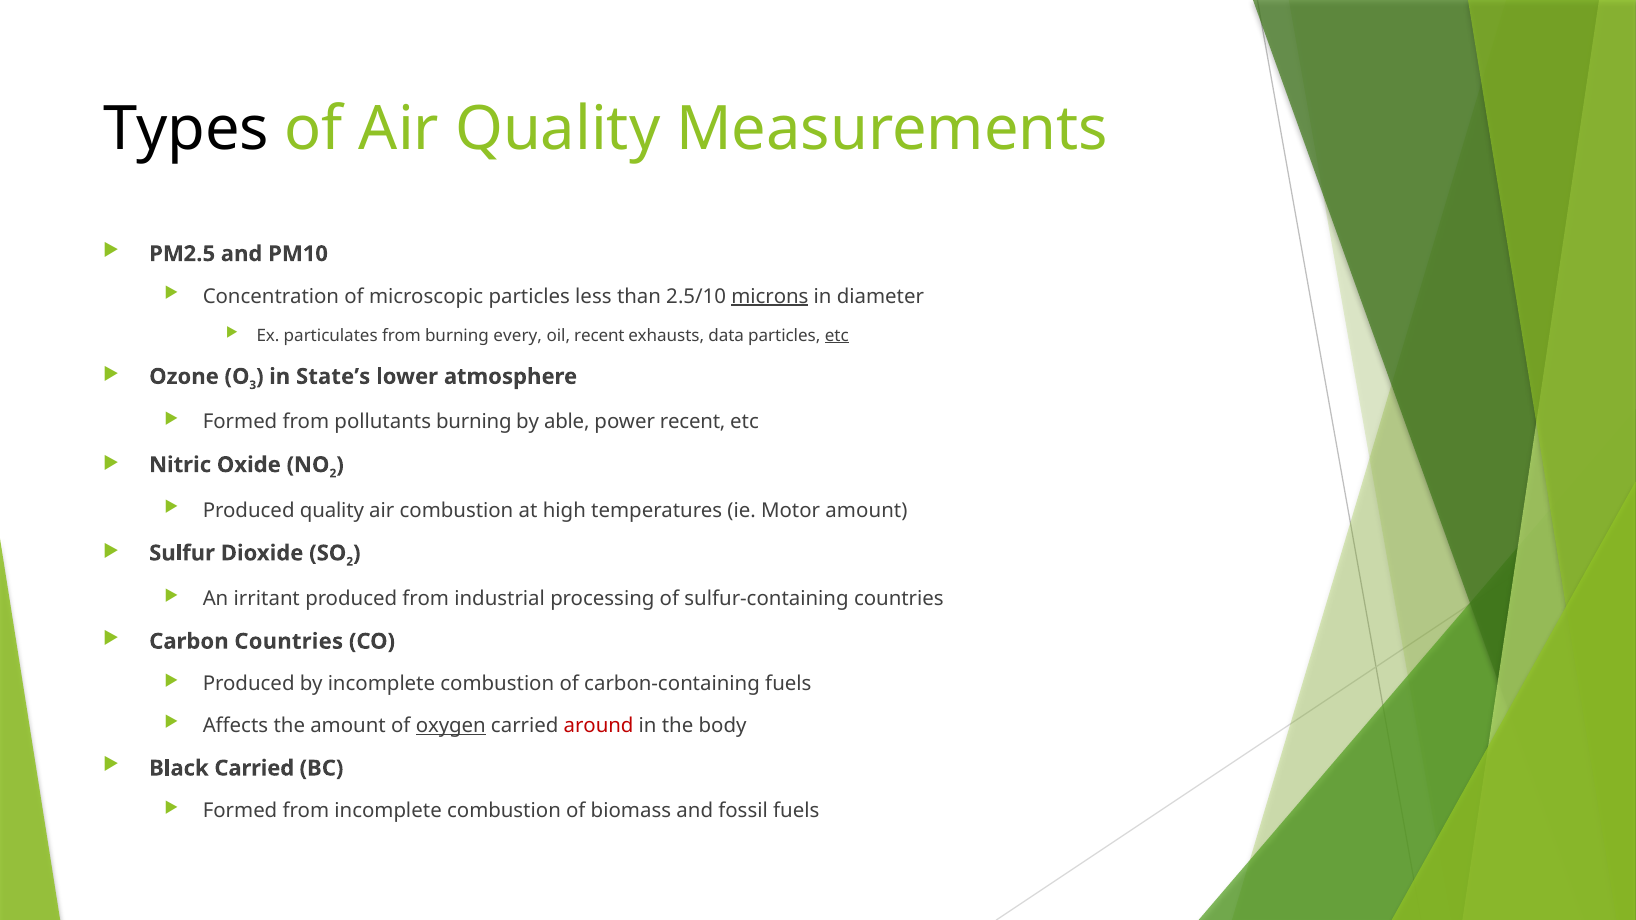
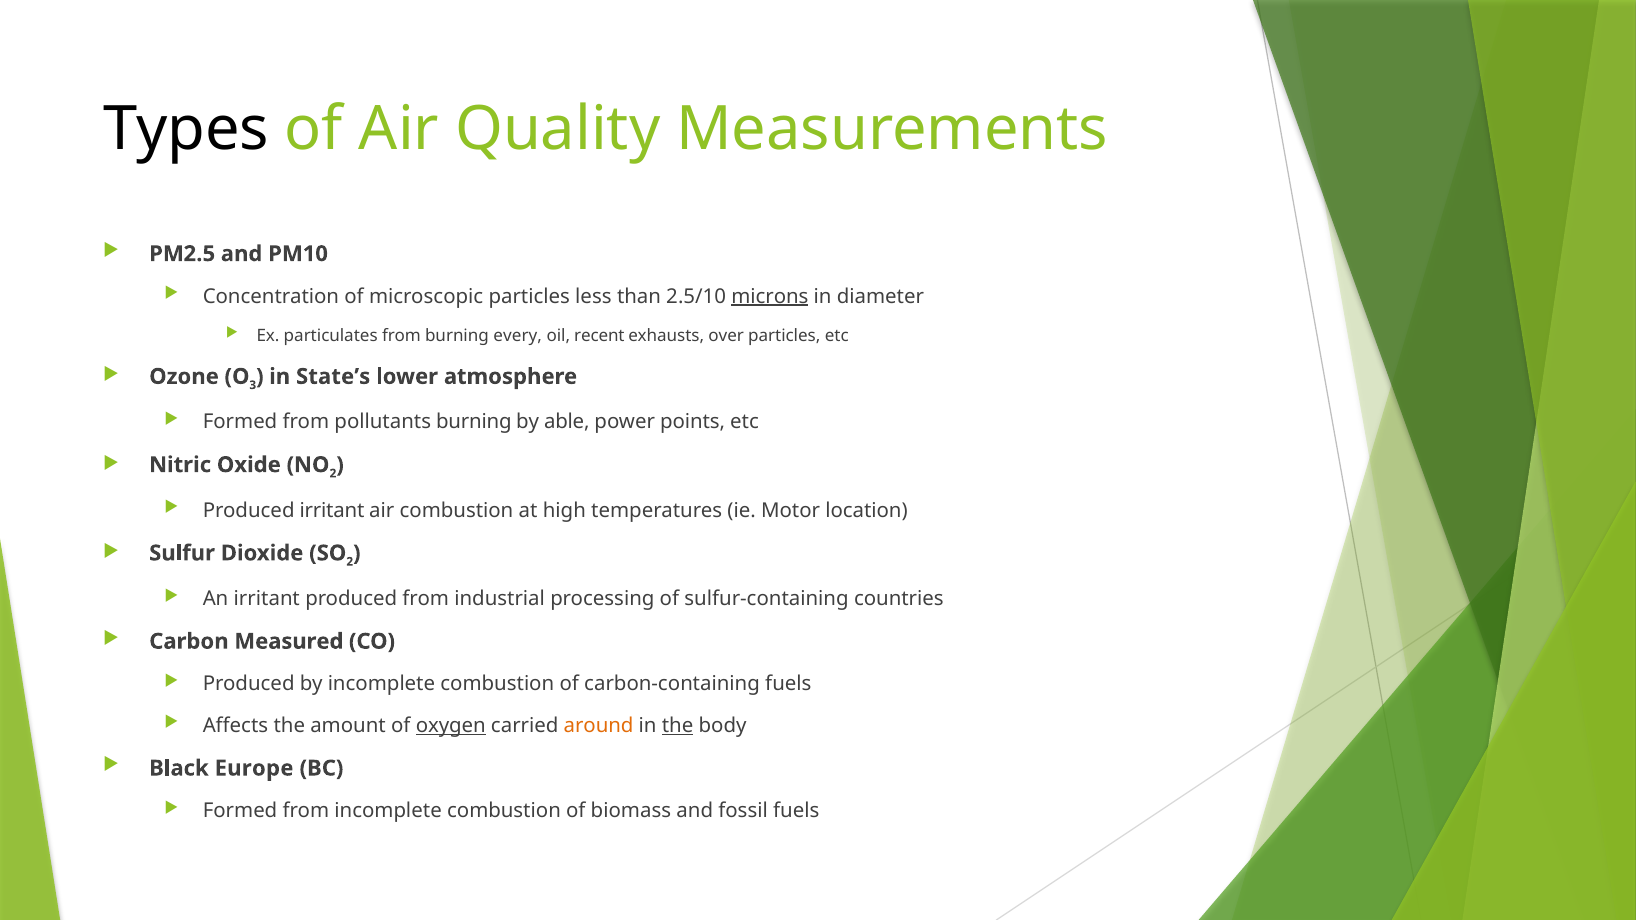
data: data -> over
etc at (837, 336) underline: present -> none
power recent: recent -> points
Produced quality: quality -> irritant
Motor amount: amount -> location
Carbon Countries: Countries -> Measured
around colour: red -> orange
the at (678, 726) underline: none -> present
Black Carried: Carried -> Europe
